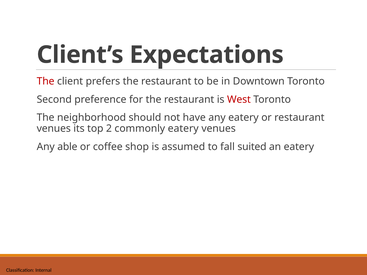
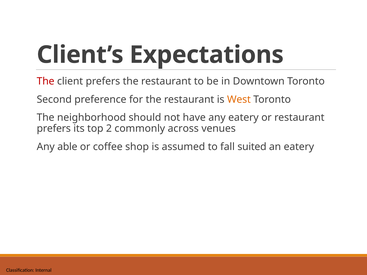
West colour: red -> orange
venues at (54, 129): venues -> prefers
commonly eatery: eatery -> across
